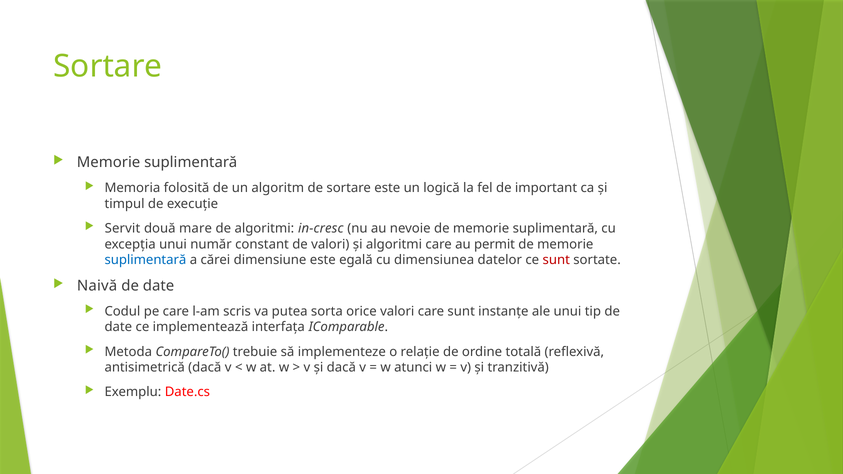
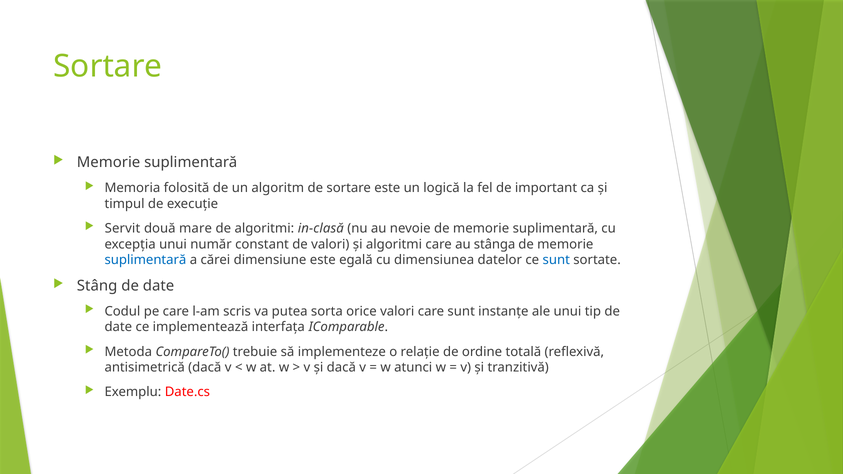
in-cresc: in-cresc -> in-clasă
permit: permit -> stânga
sunt at (556, 260) colour: red -> blue
Naivă: Naivă -> Stâng
